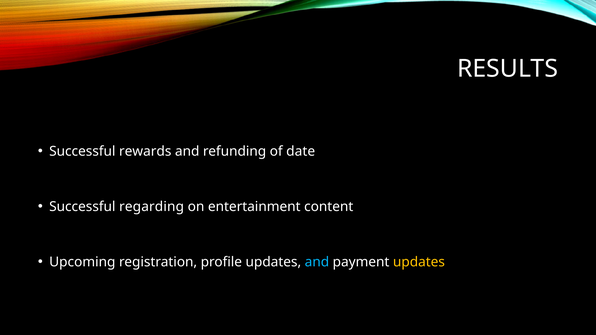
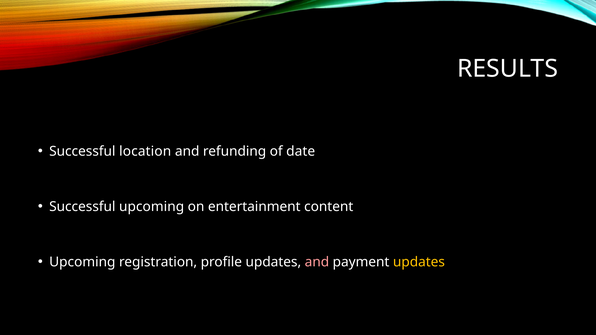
rewards: rewards -> location
Successful regarding: regarding -> upcoming
and at (317, 262) colour: light blue -> pink
